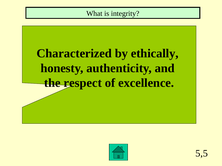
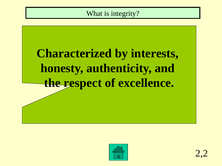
ethically: ethically -> interests
5,5: 5,5 -> 2,2
